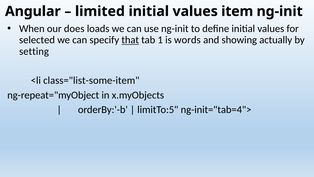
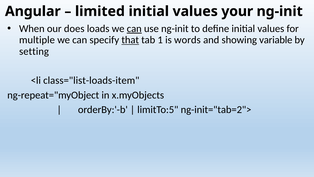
item: item -> your
can at (134, 29) underline: none -> present
selected: selected -> multiple
actually: actually -> variable
class="list-some-item: class="list-some-item -> class="list-loads-item
ng-init="tab=4">: ng-init="tab=4"> -> ng-init="tab=2">
